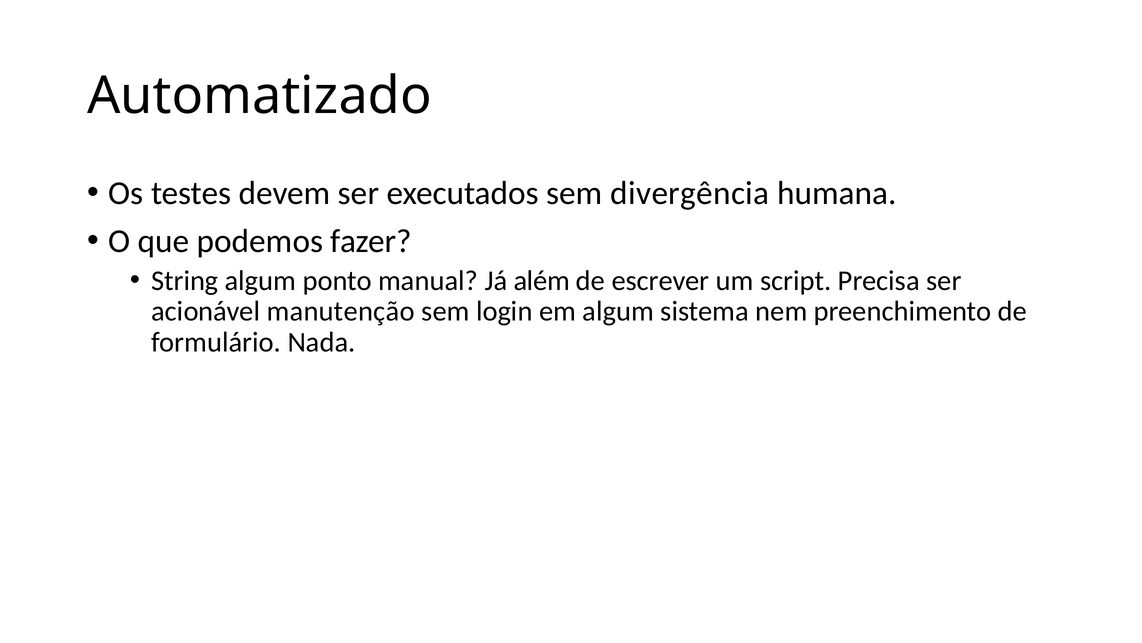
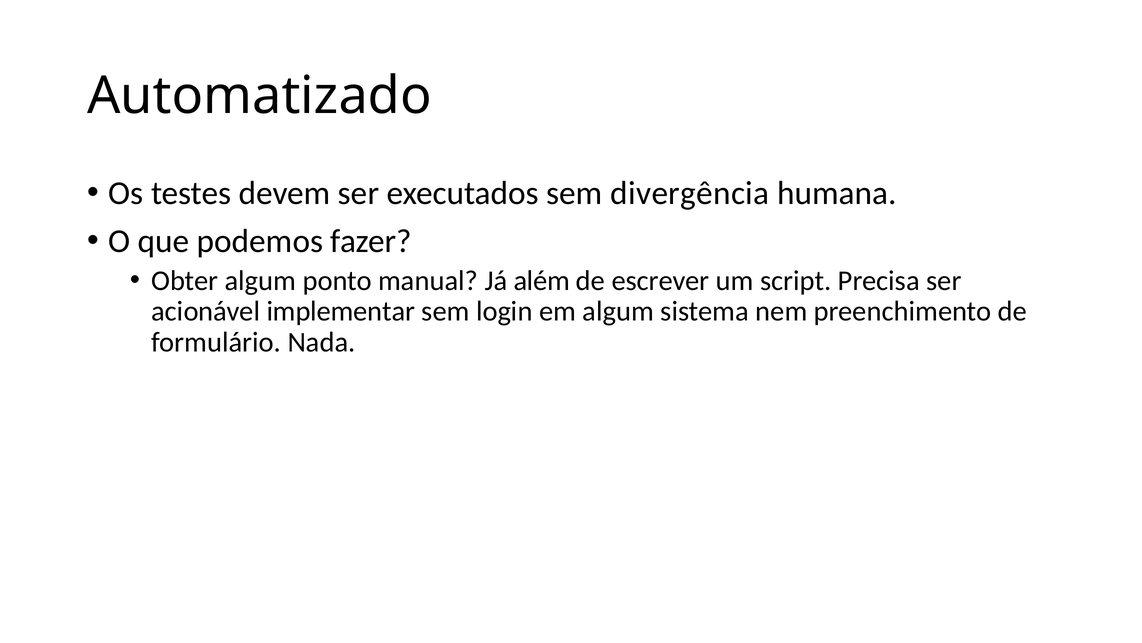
String: String -> Obter
manutenção: manutenção -> implementar
